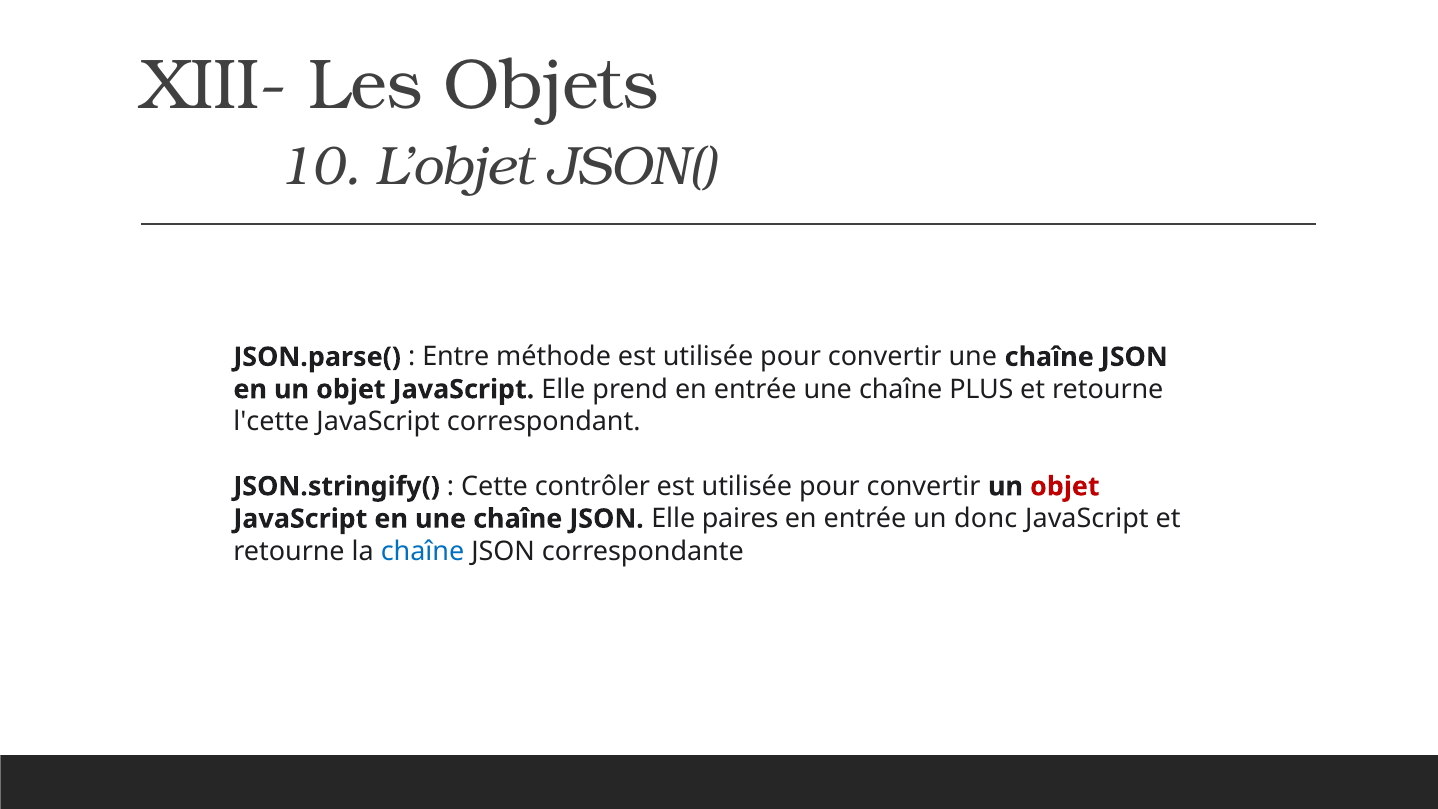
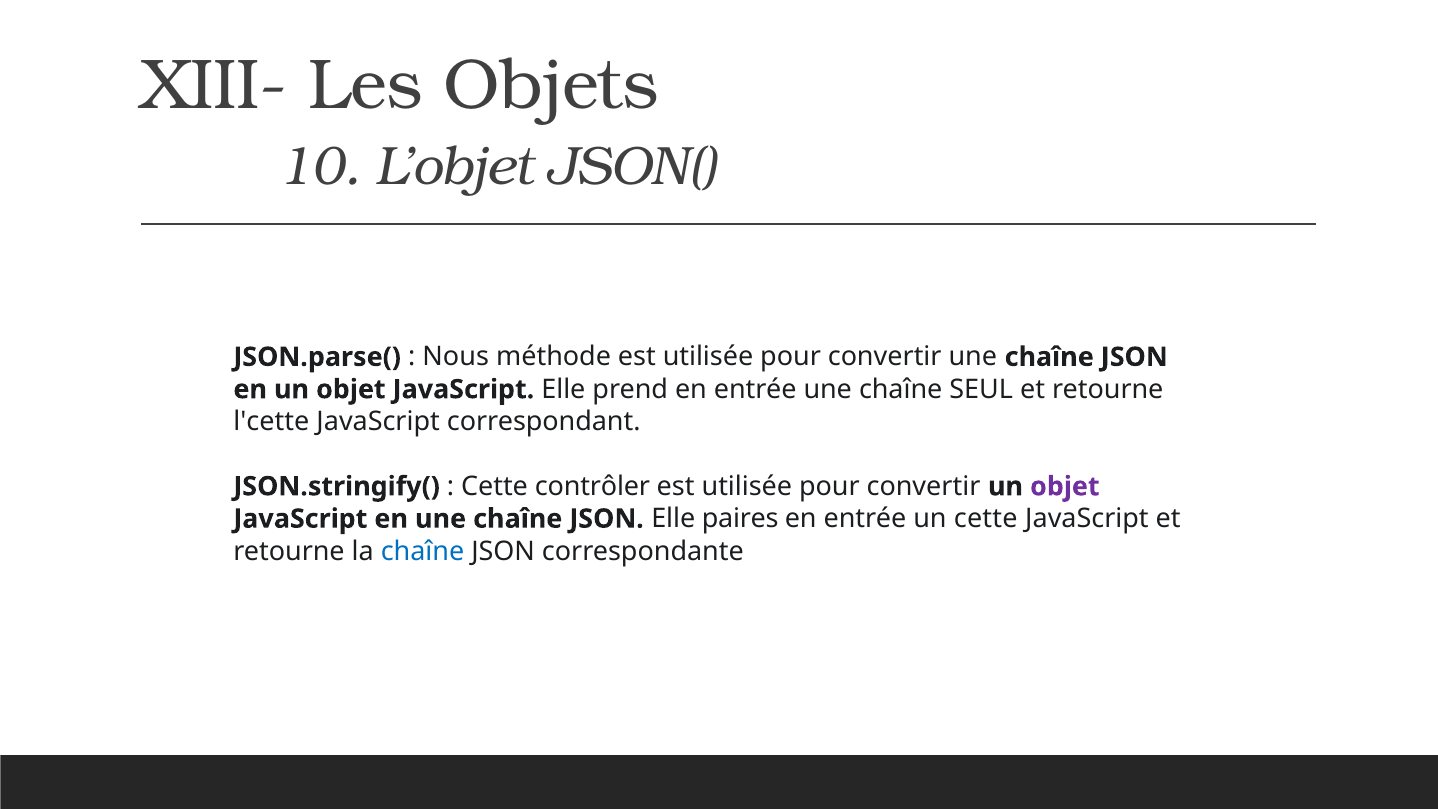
Entre: Entre -> Nous
PLUS: PLUS -> SEUL
objet at (1065, 486) colour: red -> purple
un donc: donc -> cette
